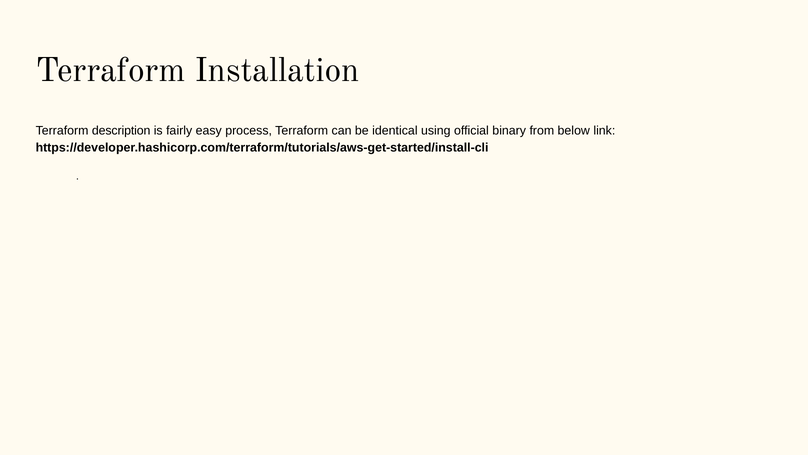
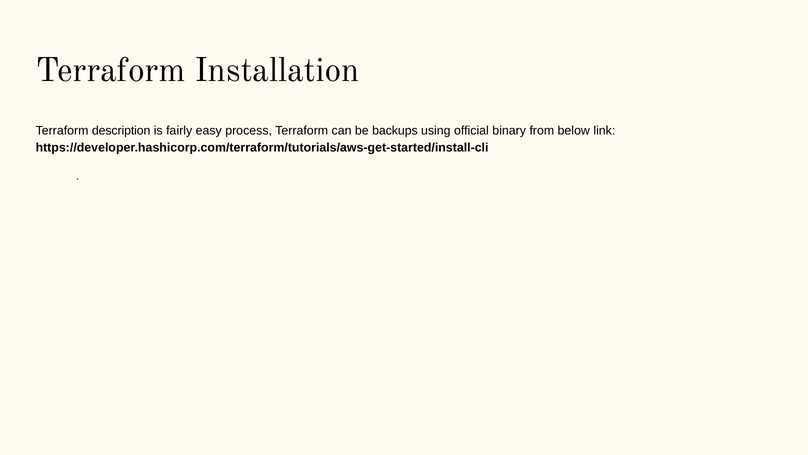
identical: identical -> backups
